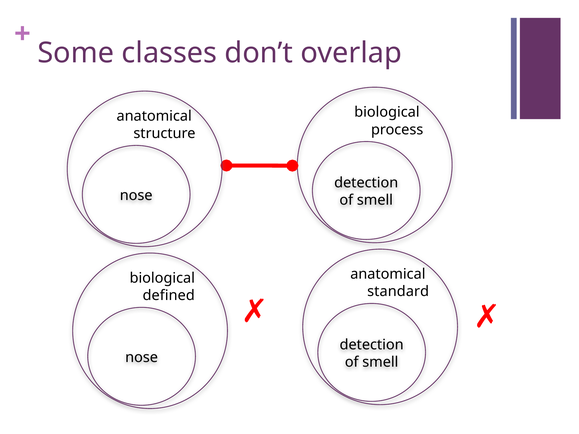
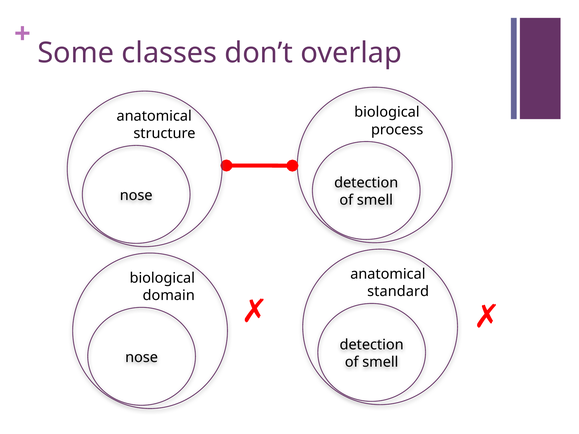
defined: defined -> domain
